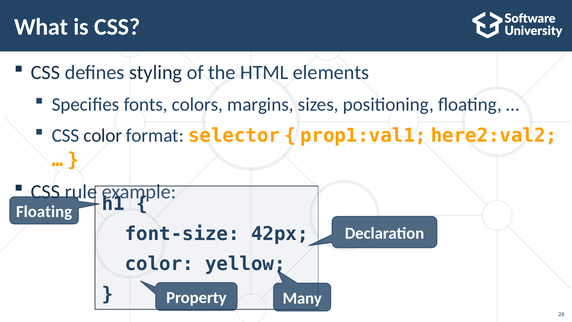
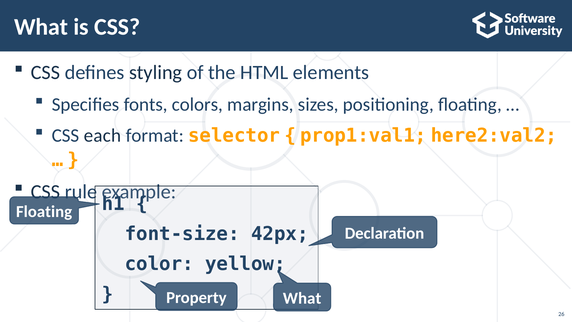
CSS color: color -> each
Property Many: Many -> What
